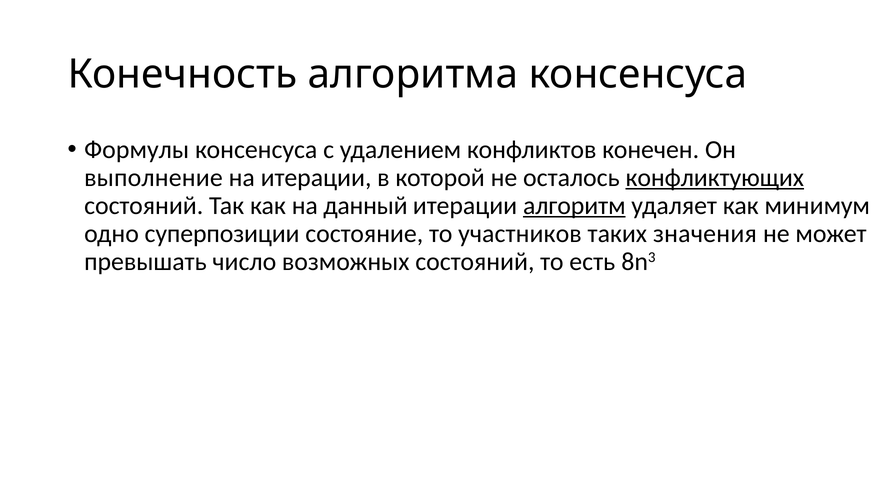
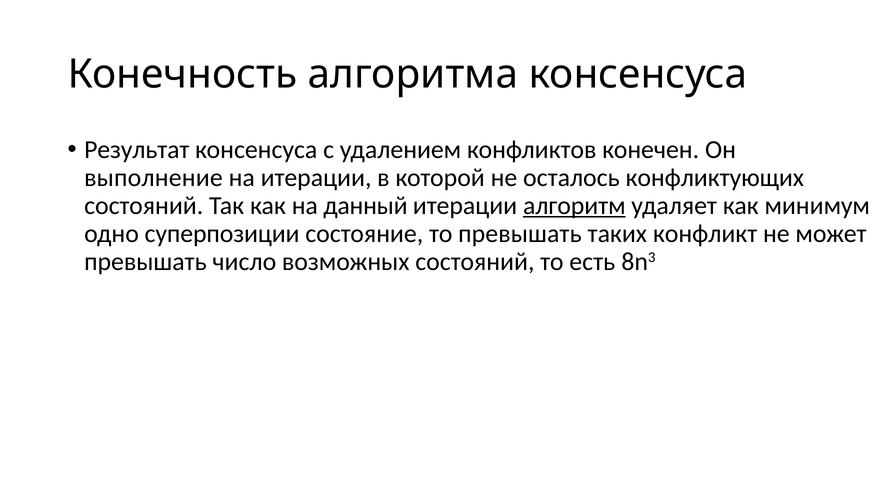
Формулы: Формулы -> Результат
конфликтующих underline: present -> none
то участников: участников -> превышать
значения: значения -> конфликт
